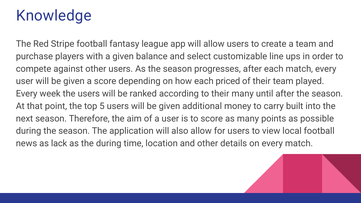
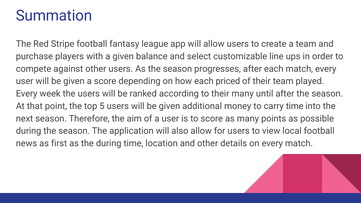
Knowledge: Knowledge -> Summation
carry built: built -> time
lack: lack -> first
